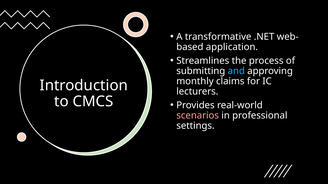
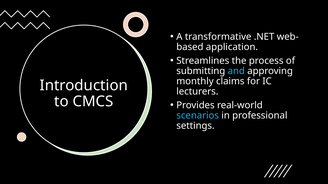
scenarios colour: pink -> light blue
